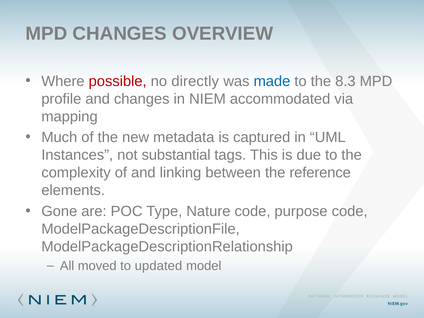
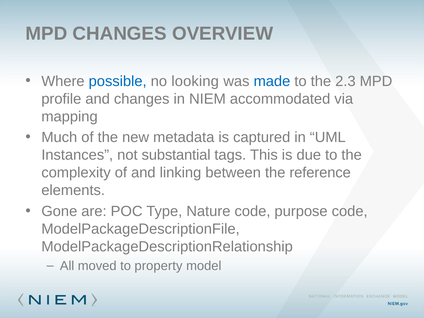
possible colour: red -> blue
directly: directly -> looking
8.3: 8.3 -> 2.3
updated: updated -> property
